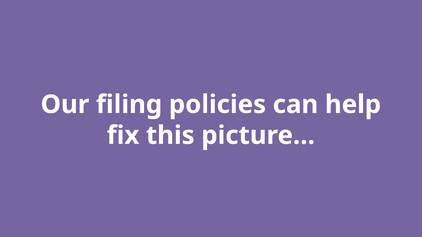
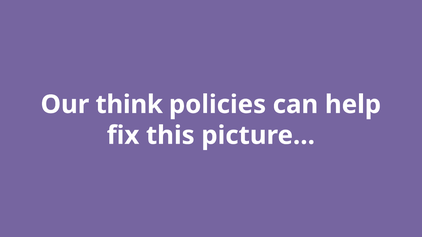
filing: filing -> think
